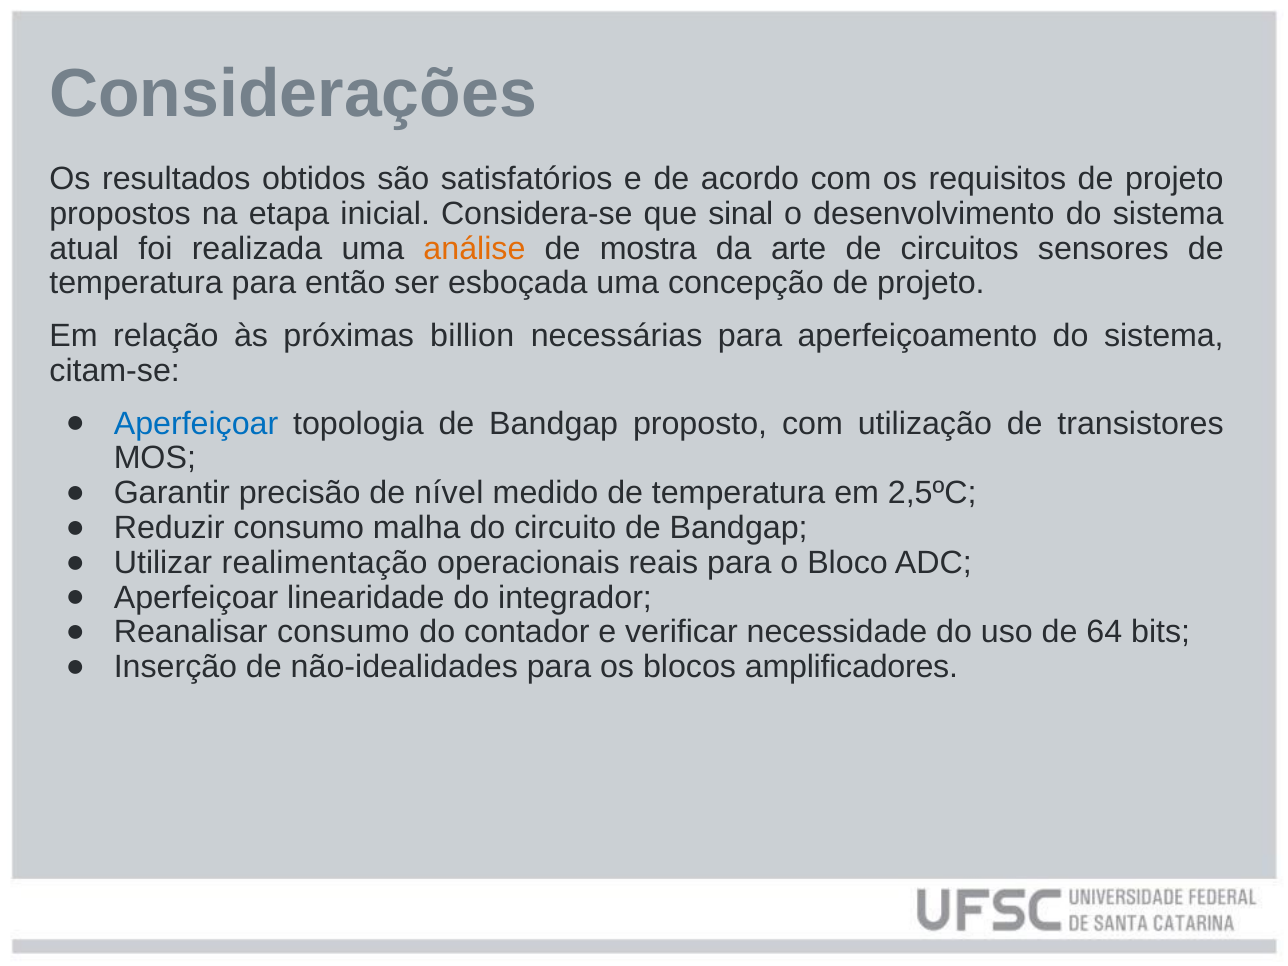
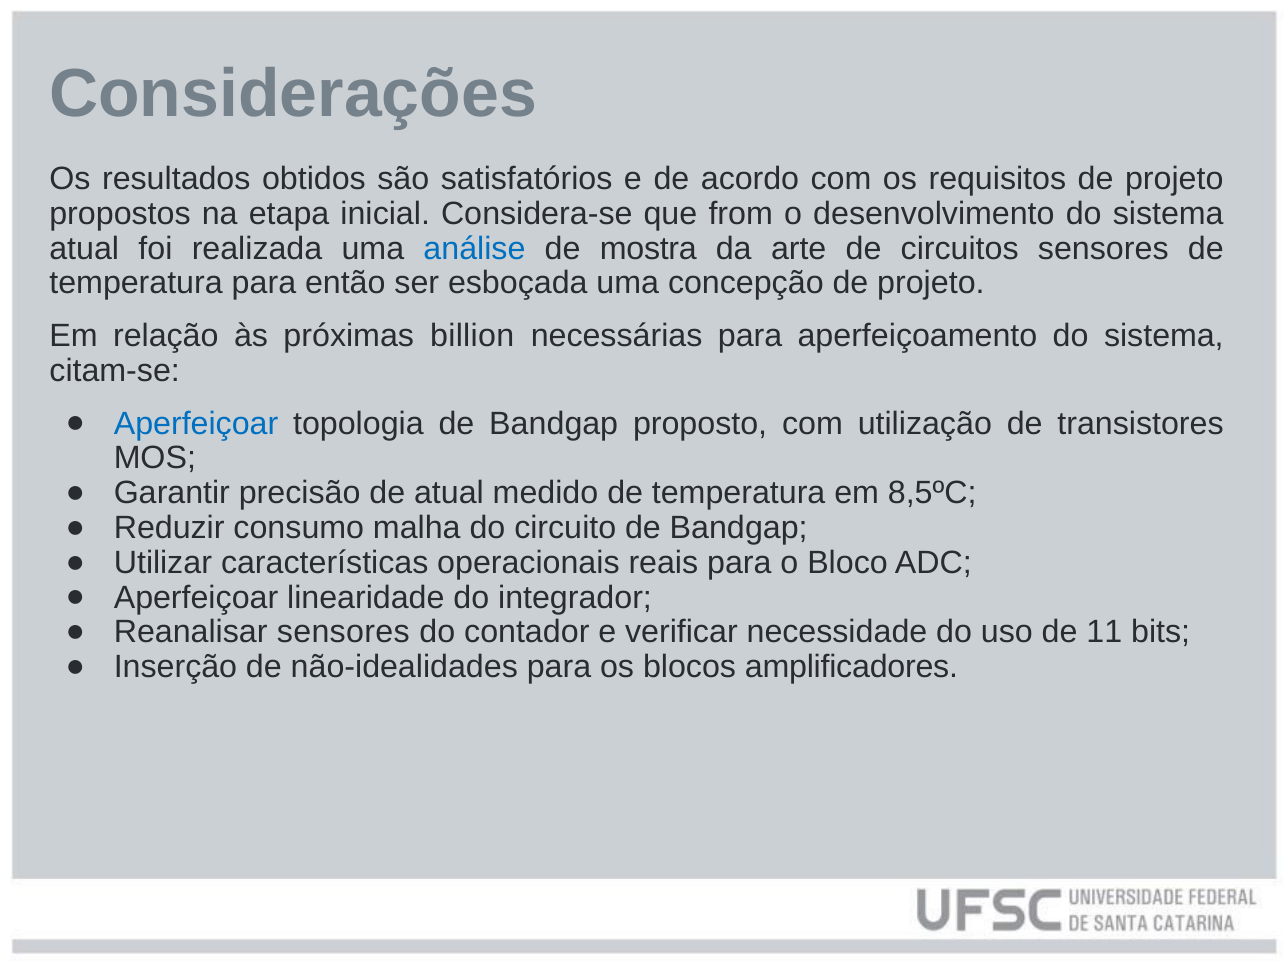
sinal: sinal -> from
análise colour: orange -> blue
de nível: nível -> atual
2,5ºC: 2,5ºC -> 8,5ºC
realimentação: realimentação -> características
Reanalisar consumo: consumo -> sensores
64: 64 -> 11
